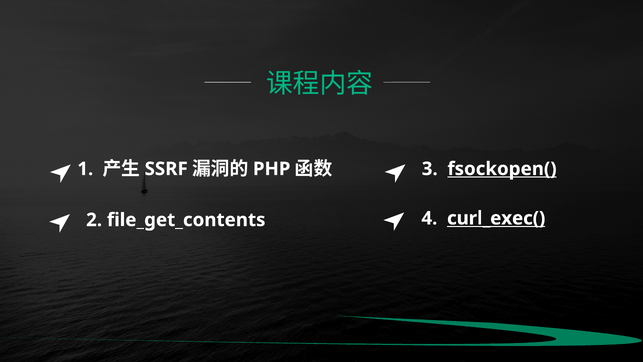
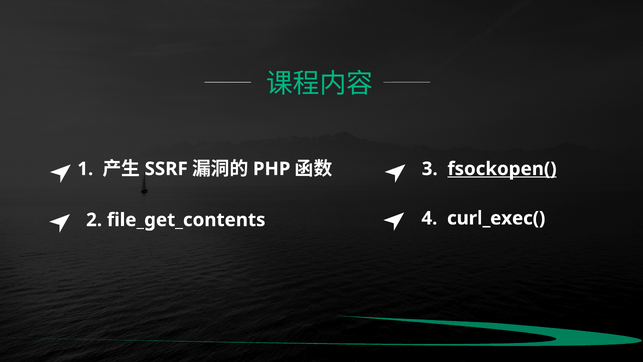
curl_exec( underline: present -> none
